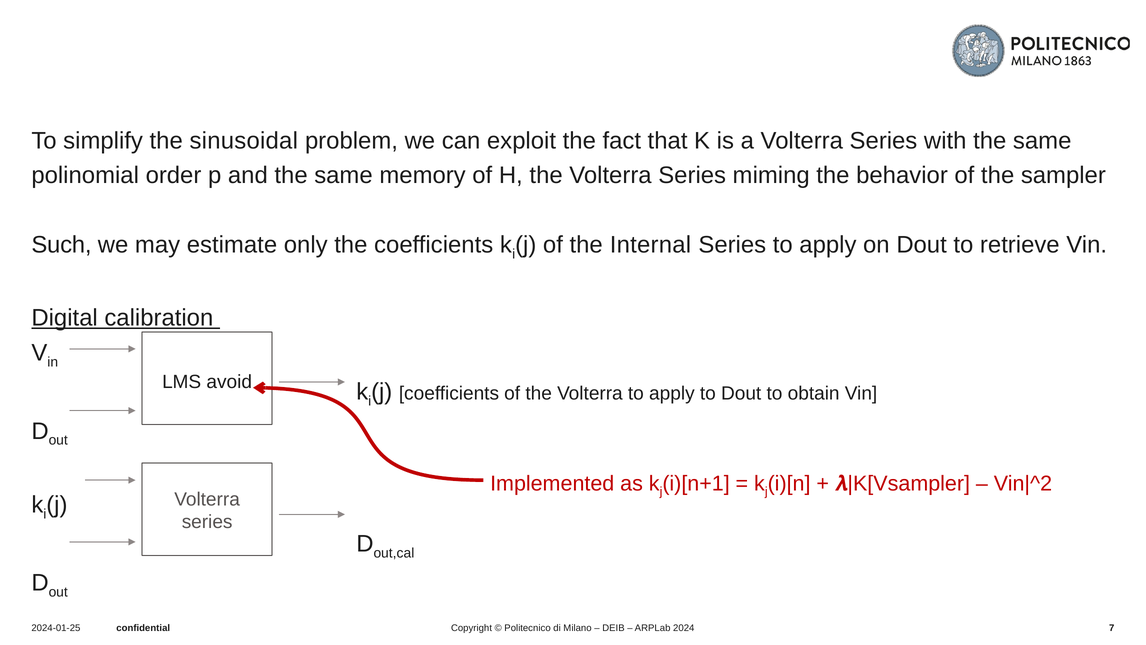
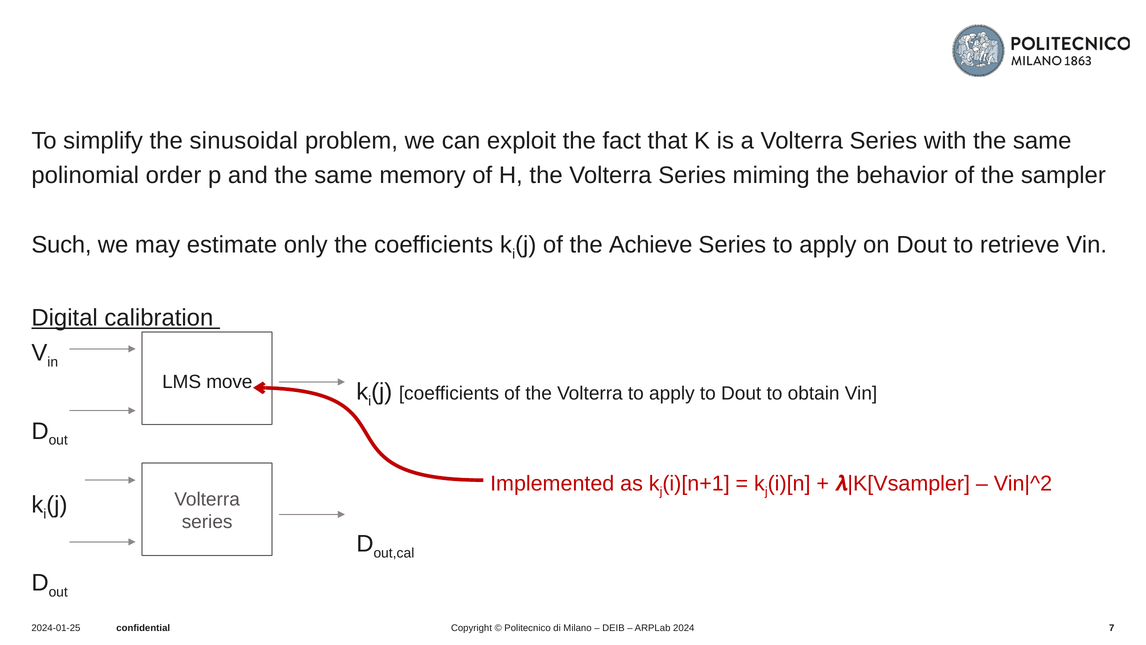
Internal: Internal -> Achieve
avoid: avoid -> move
